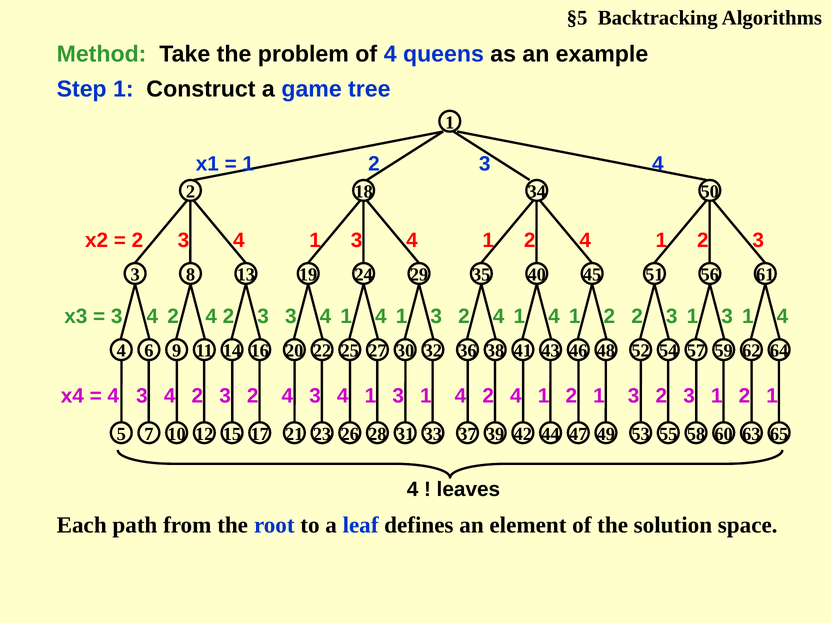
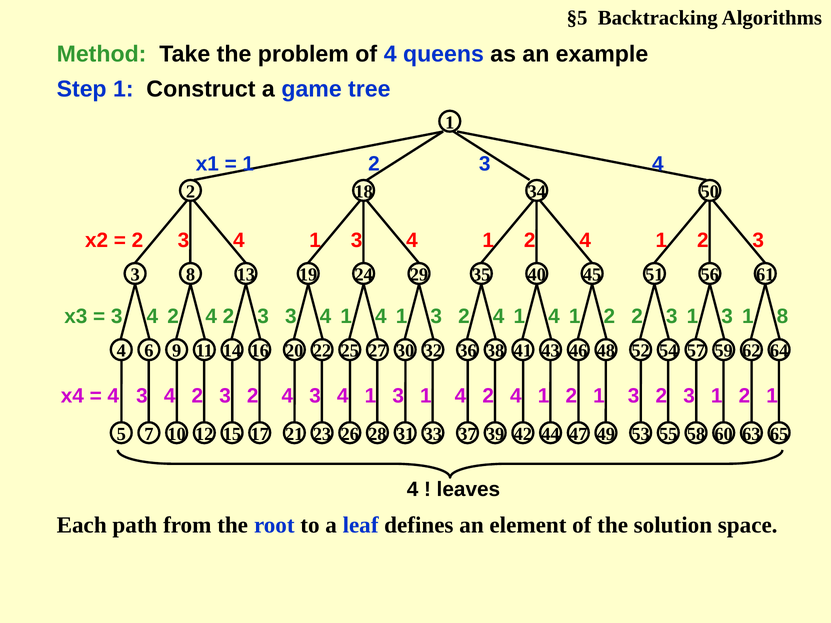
4 at (782, 317): 4 -> 8
